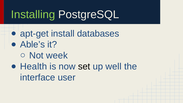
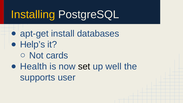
Installing colour: light green -> yellow
Able’s: Able’s -> Help’s
week: week -> cards
interface: interface -> supports
